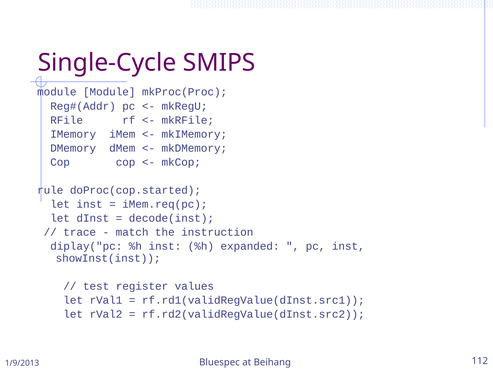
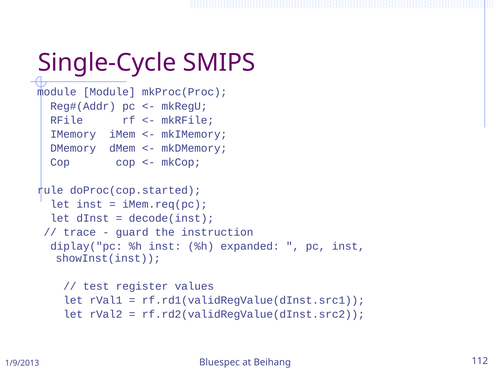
match: match -> guard
